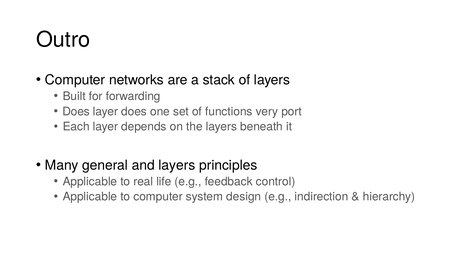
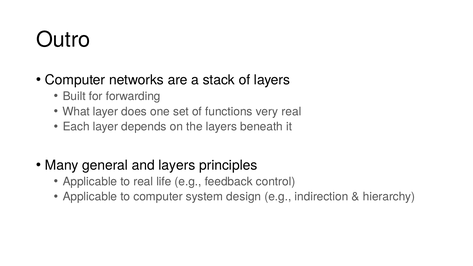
Does at (76, 111): Does -> What
very port: port -> real
